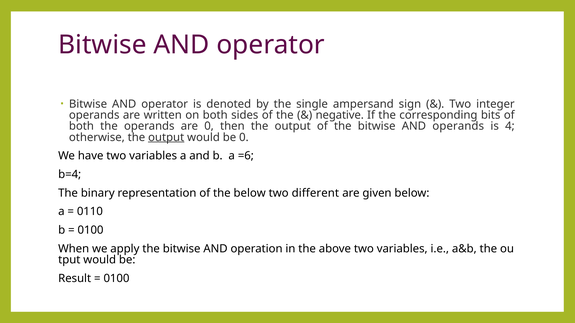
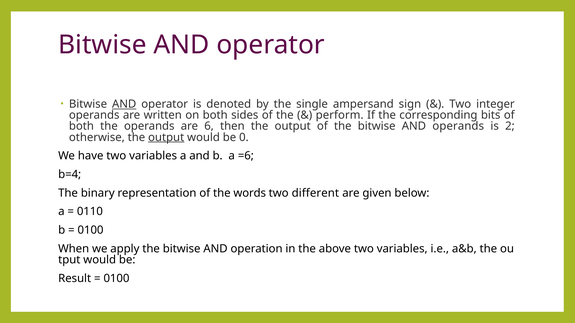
AND at (124, 104) underline: none -> present
negative: negative -> perform
are 0: 0 -> 6
4: 4 -> 2
the below: below -> words
